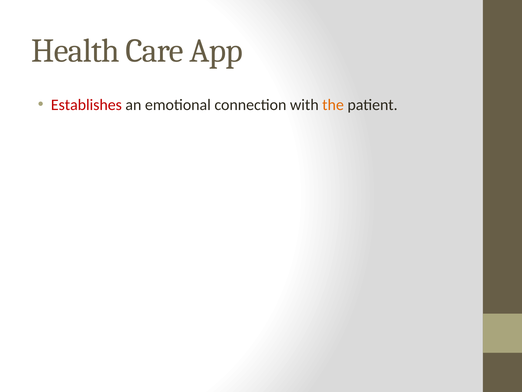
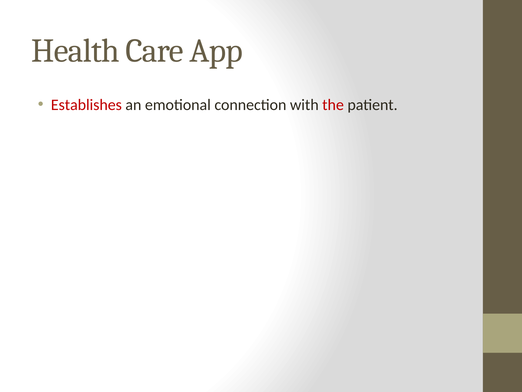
the colour: orange -> red
